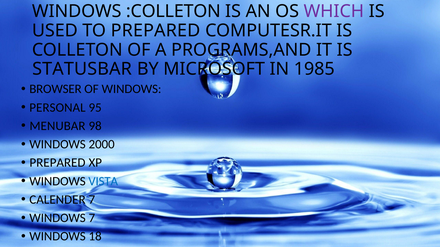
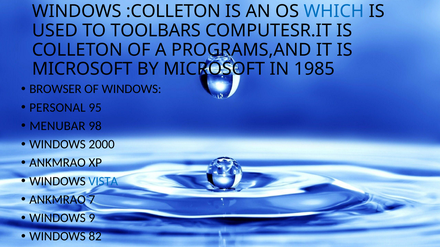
WHICH colour: purple -> blue
TO PREPARED: PREPARED -> TOOLBARS
STATUSBAR at (82, 69): STATUSBAR -> MICROSOFT
PREPARED at (57, 163): PREPARED -> ANKMRAO
CALENDER at (57, 200): CALENDER -> ANKMRAO
WINDOWS 7: 7 -> 9
18: 18 -> 82
